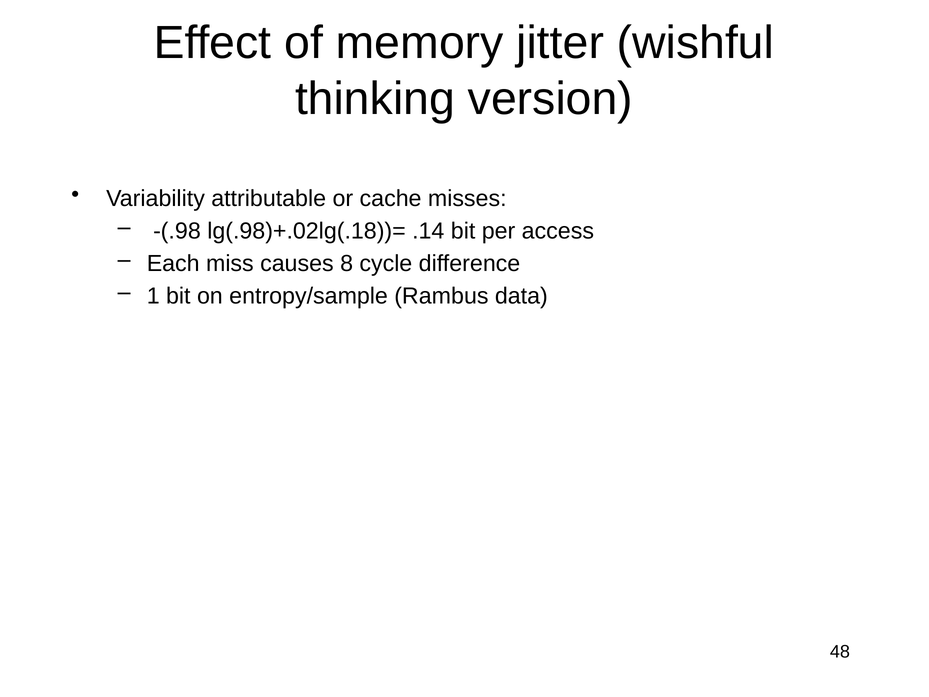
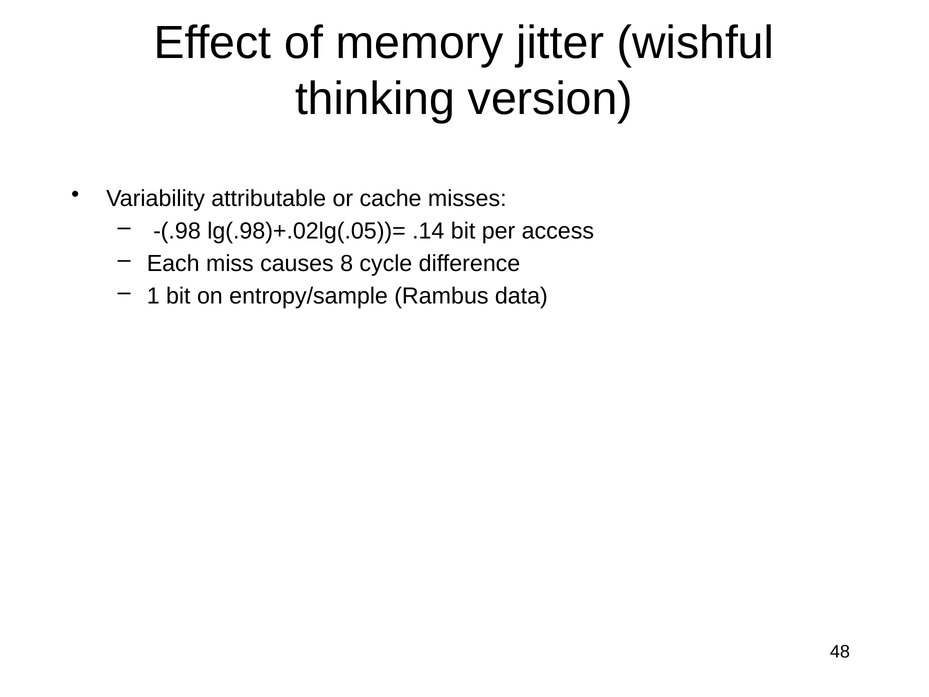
lg(.98)+.02lg(.18))=: lg(.98)+.02lg(.18))= -> lg(.98)+.02lg(.05))=
